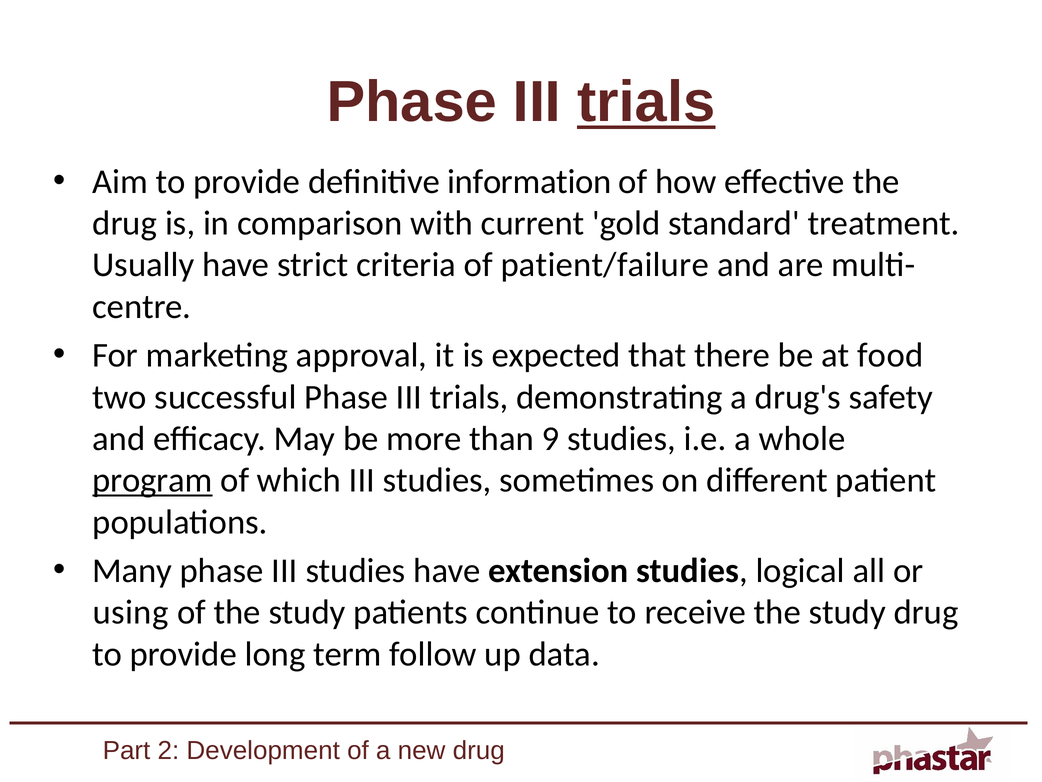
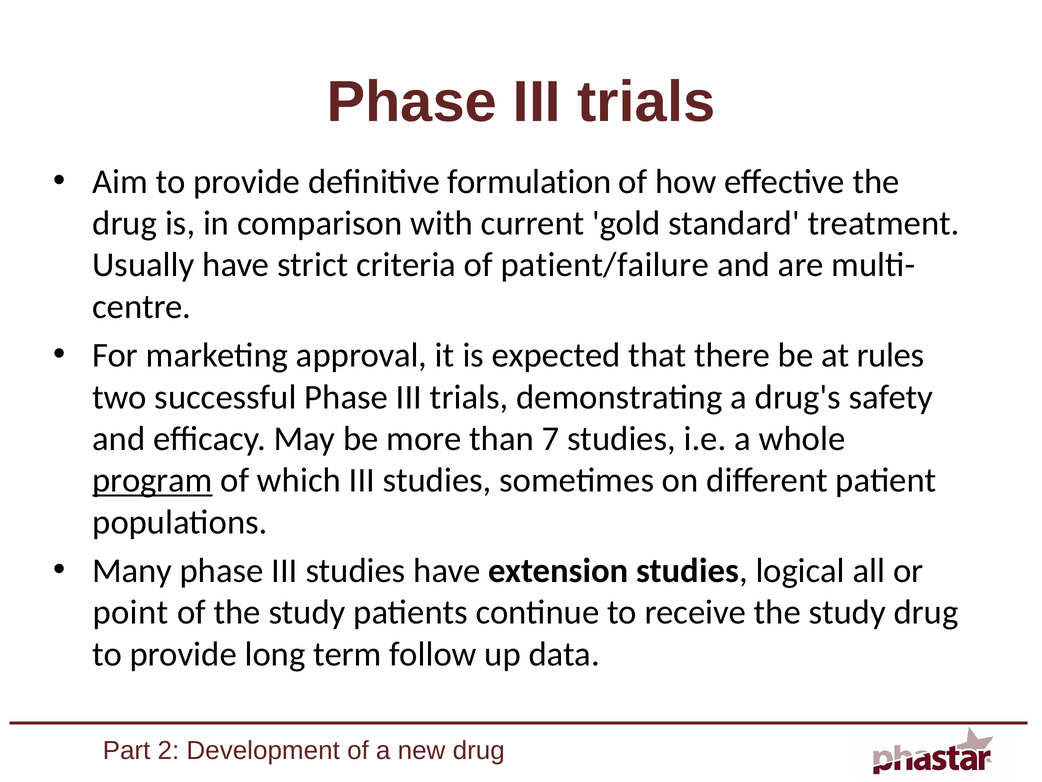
trials at (646, 102) underline: present -> none
information: information -> formulation
food: food -> rules
9: 9 -> 7
using: using -> point
